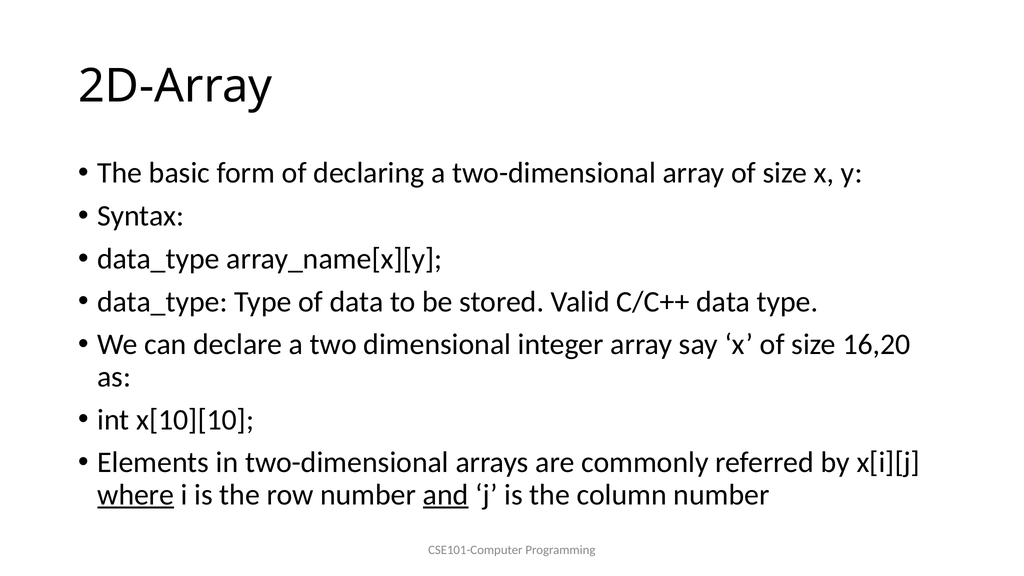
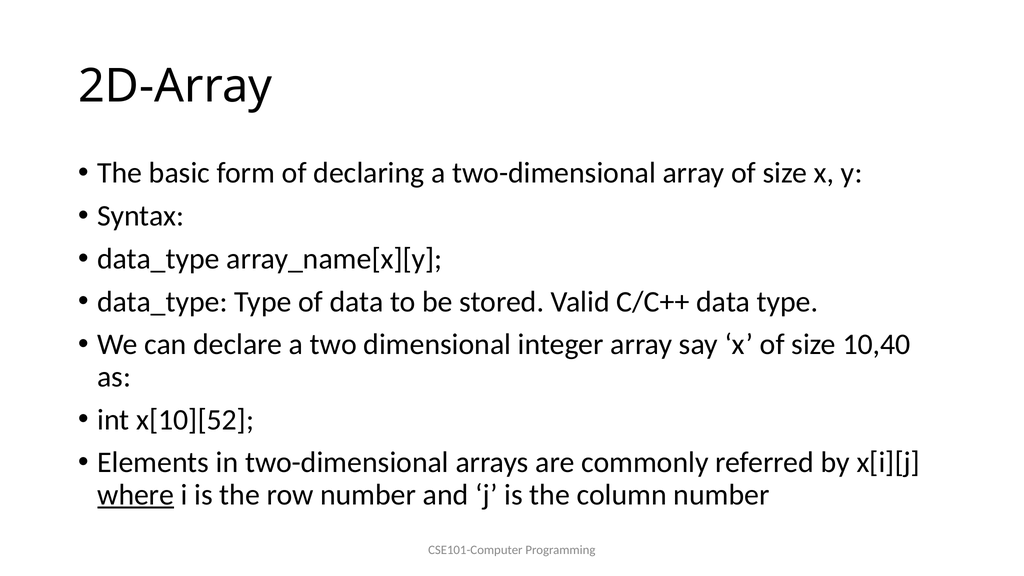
16,20: 16,20 -> 10,40
x[10][10: x[10][10 -> x[10][52
and underline: present -> none
